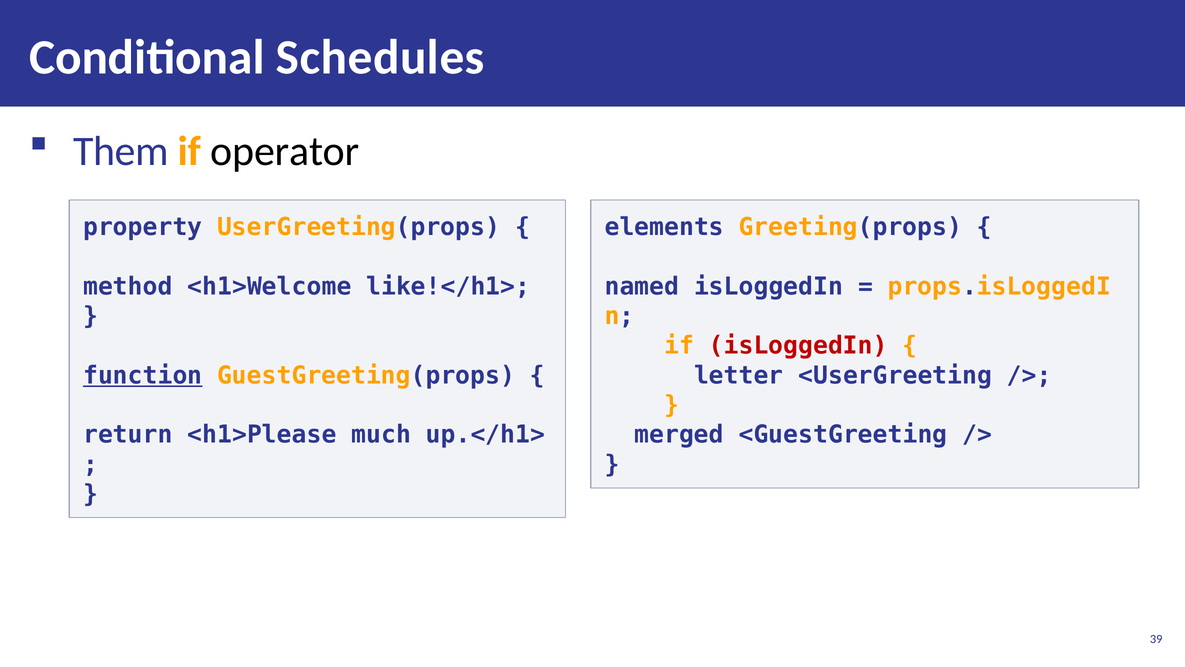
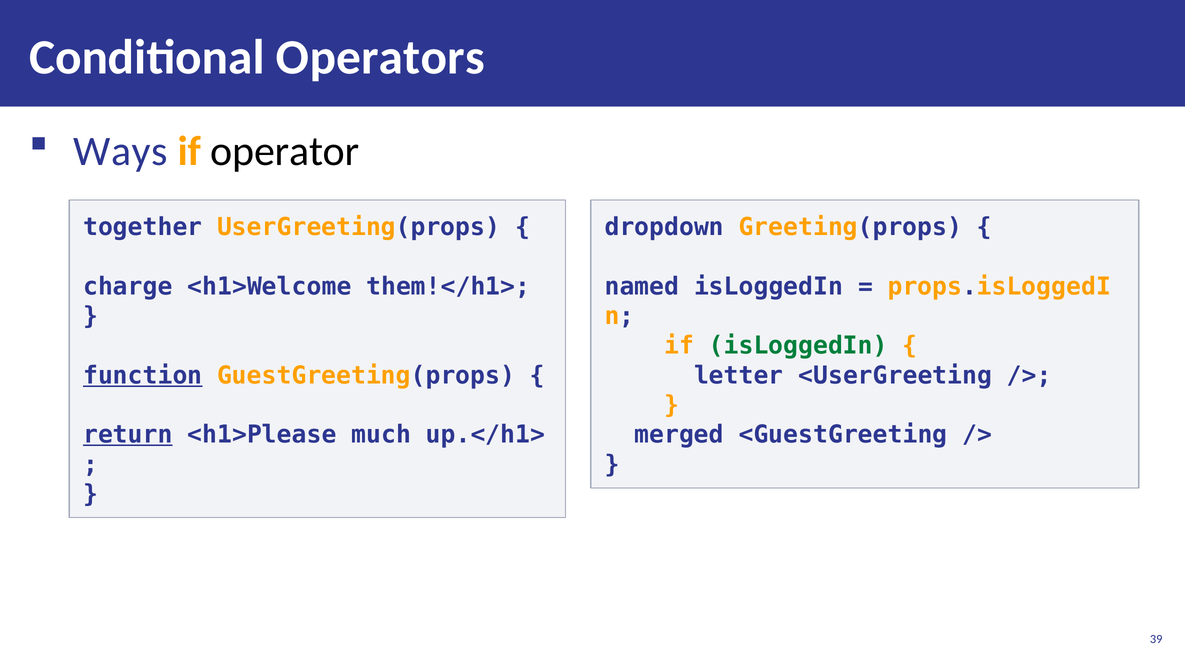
Schedules: Schedules -> Operators
Them: Them -> Ways
property: property -> together
elements: elements -> dropdown
method: method -> charge
like!</h1>: like!</h1> -> them!</h1>
isLoggedIn at (798, 346) colour: red -> green
return underline: none -> present
